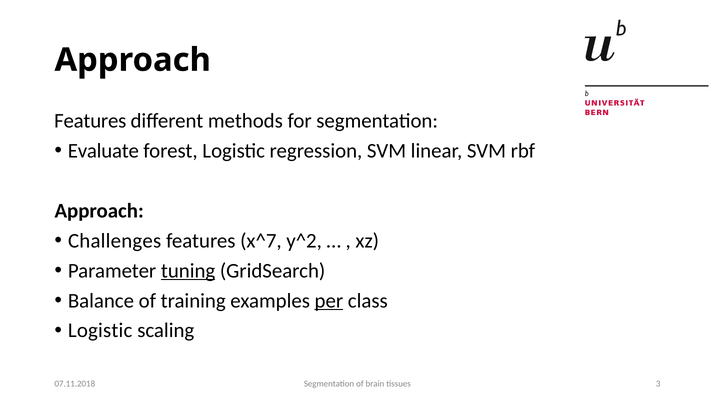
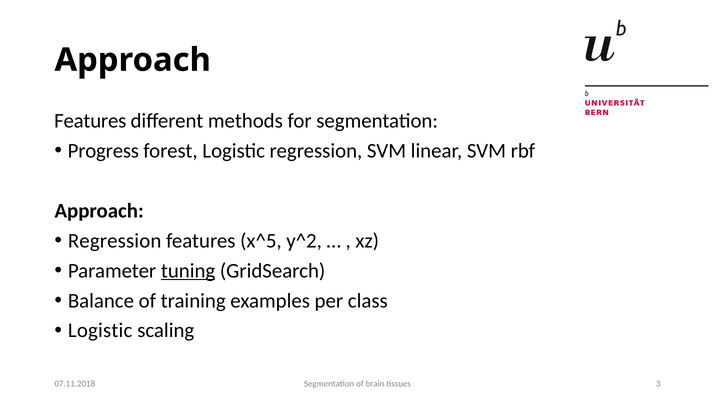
Evaluate: Evaluate -> Progress
Challenges at (115, 241): Challenges -> Regression
x^7: x^7 -> x^5
per underline: present -> none
